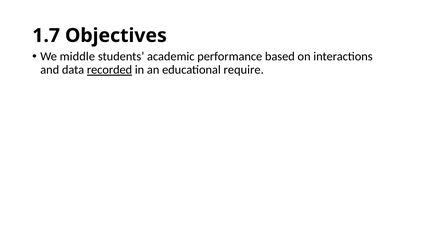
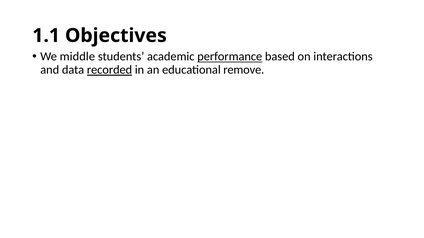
1.7: 1.7 -> 1.1
performance underline: none -> present
require: require -> remove
